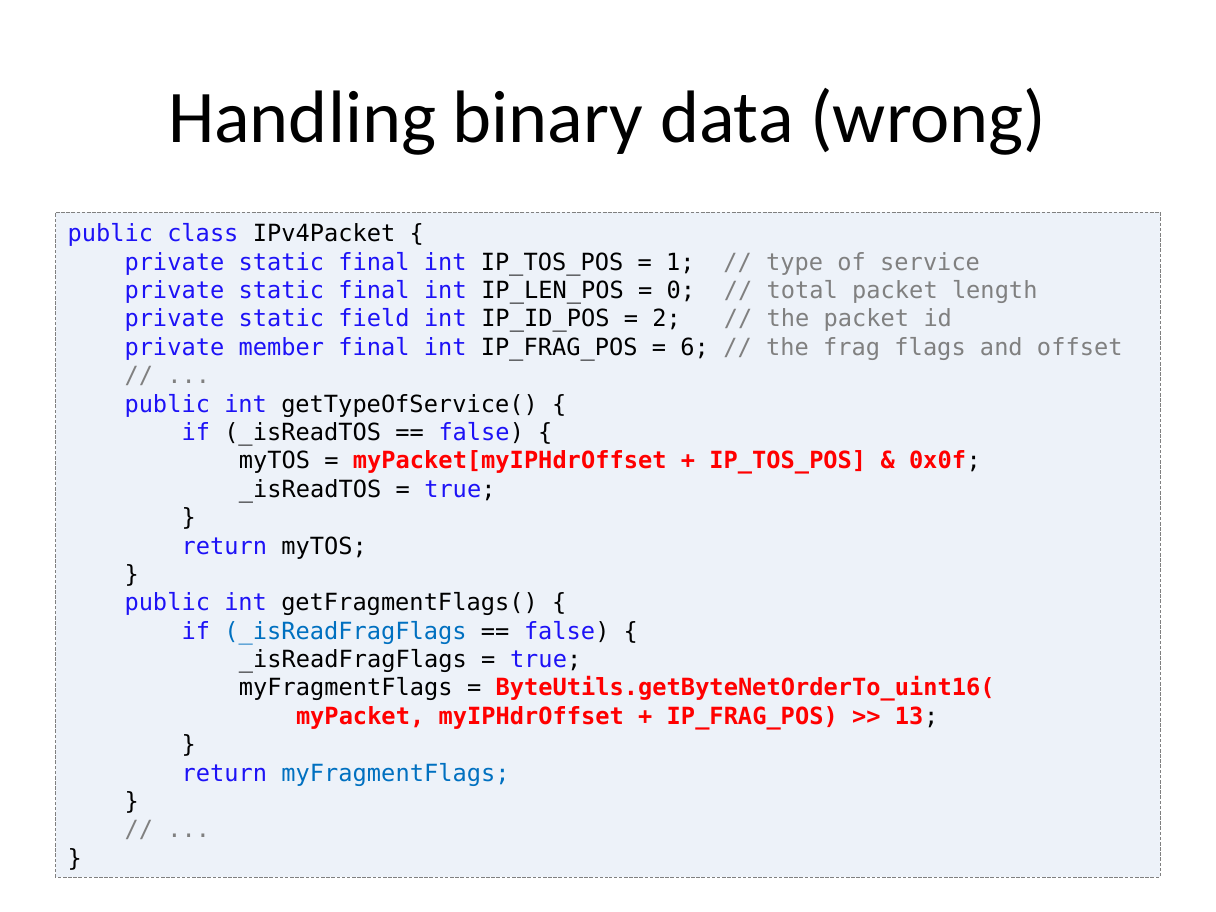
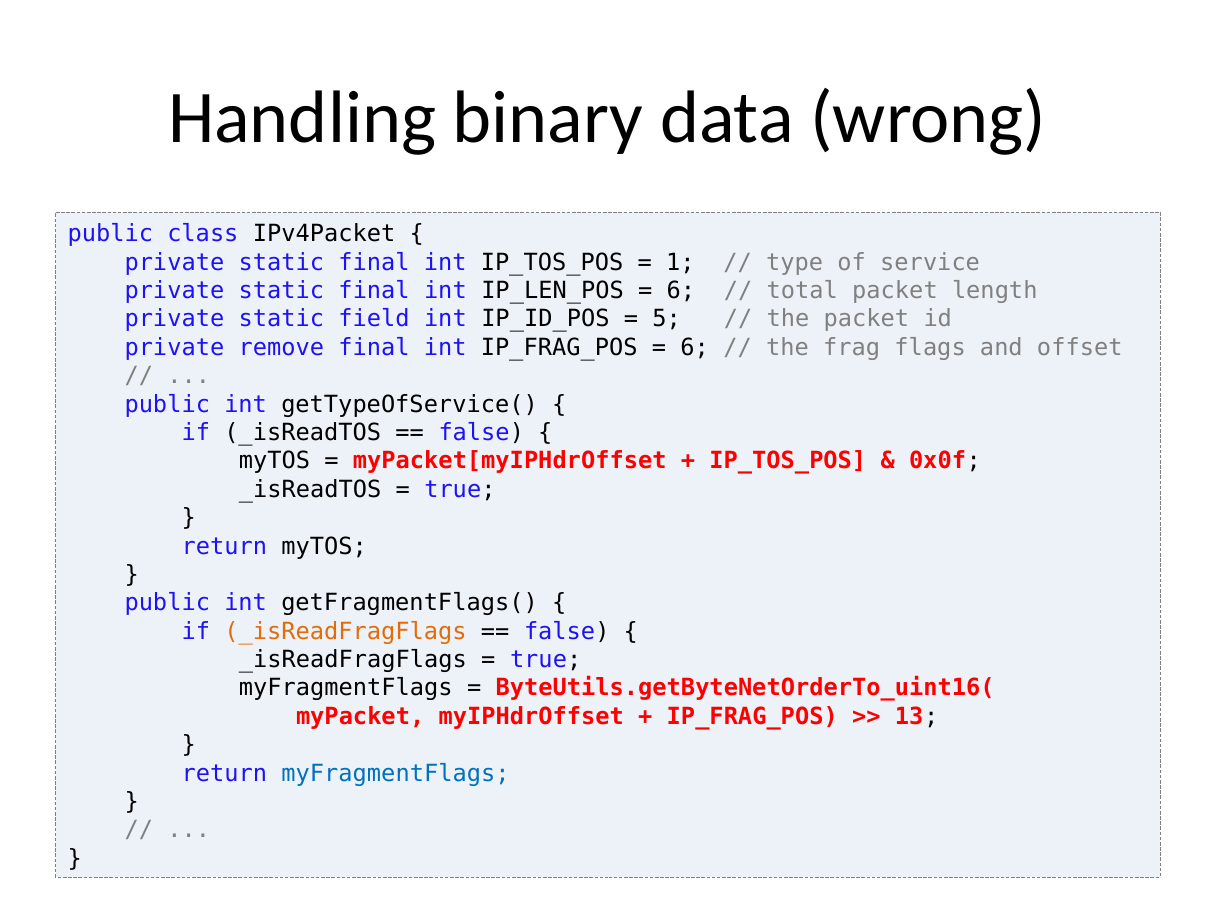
0 at (681, 291): 0 -> 6
2: 2 -> 5
member: member -> remove
_isReadFragFlags at (345, 631) colour: blue -> orange
